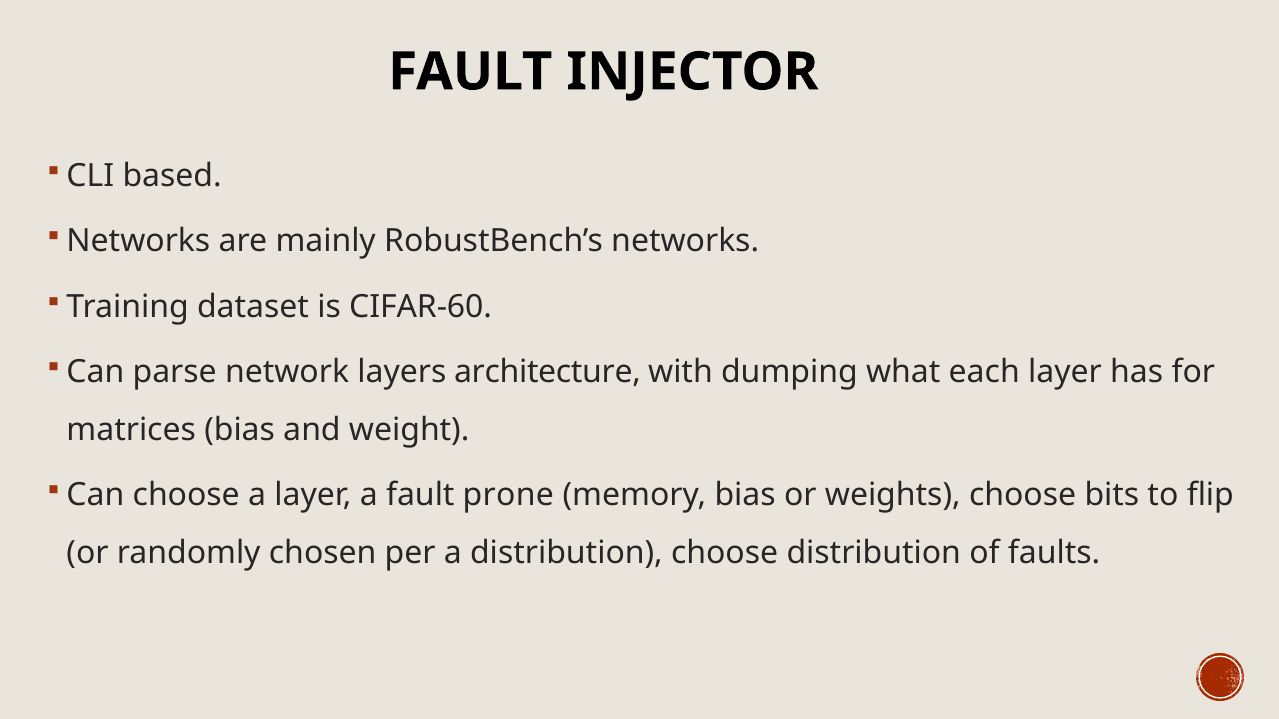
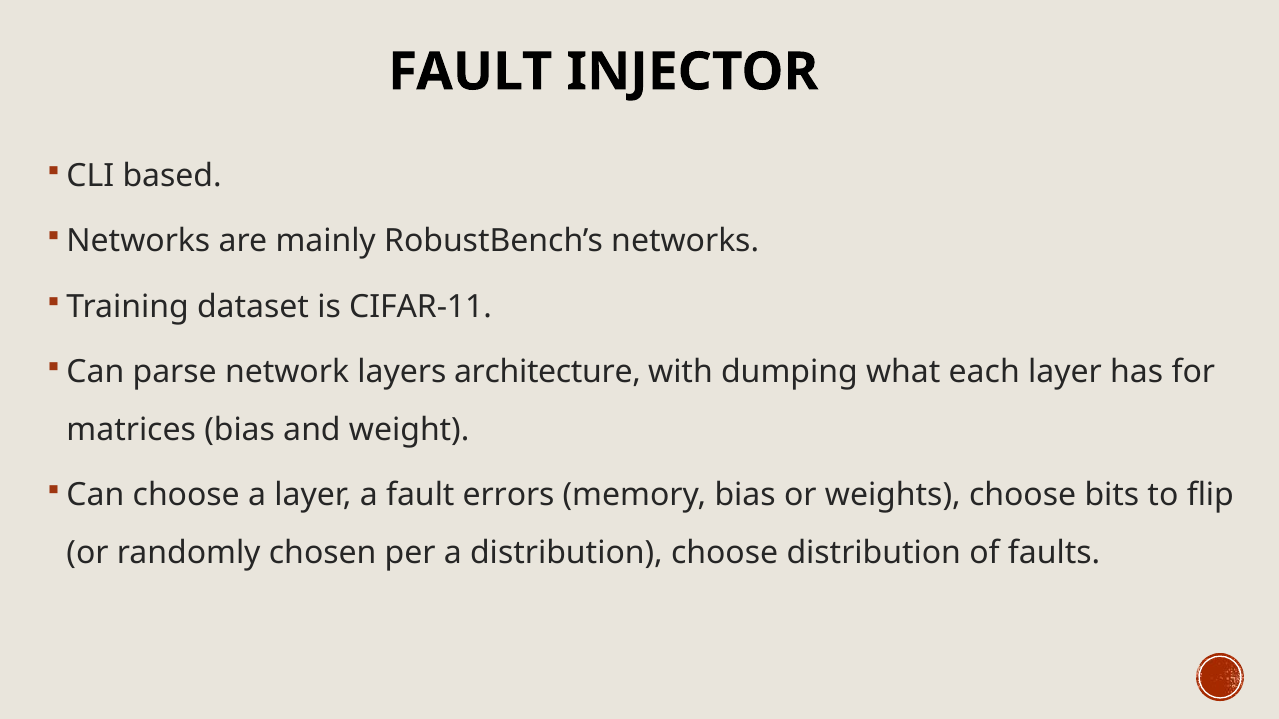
CIFAR-60: CIFAR-60 -> CIFAR-11
prone: prone -> errors
